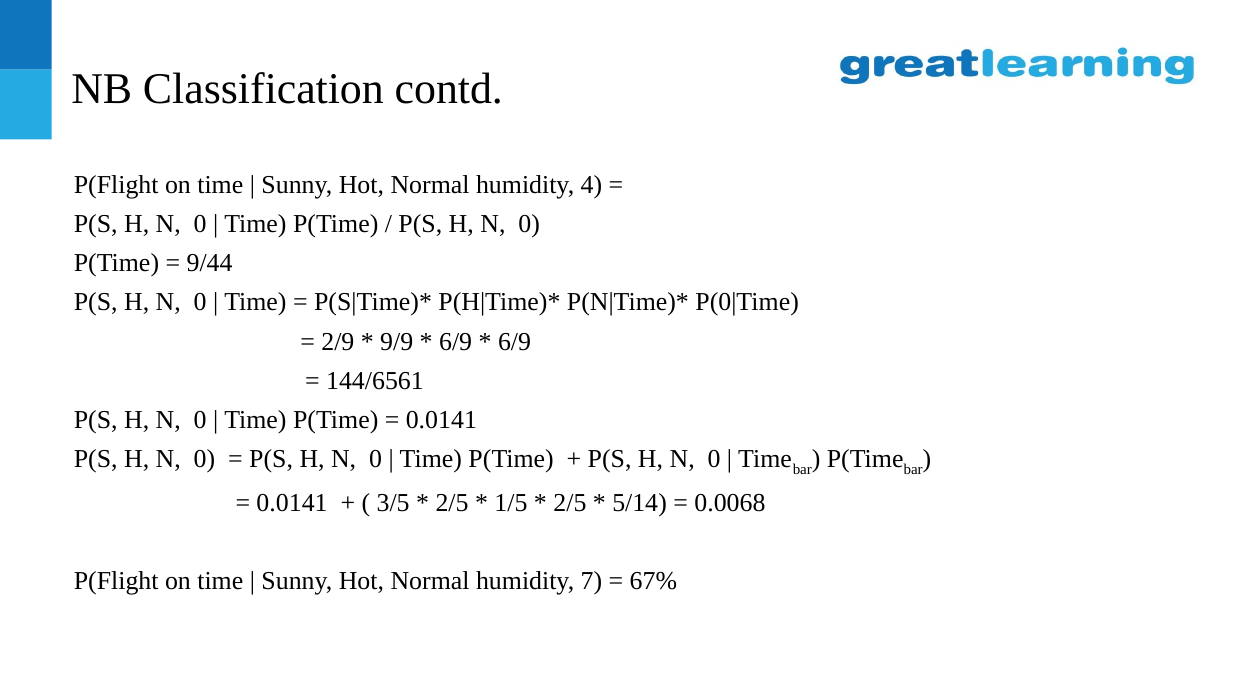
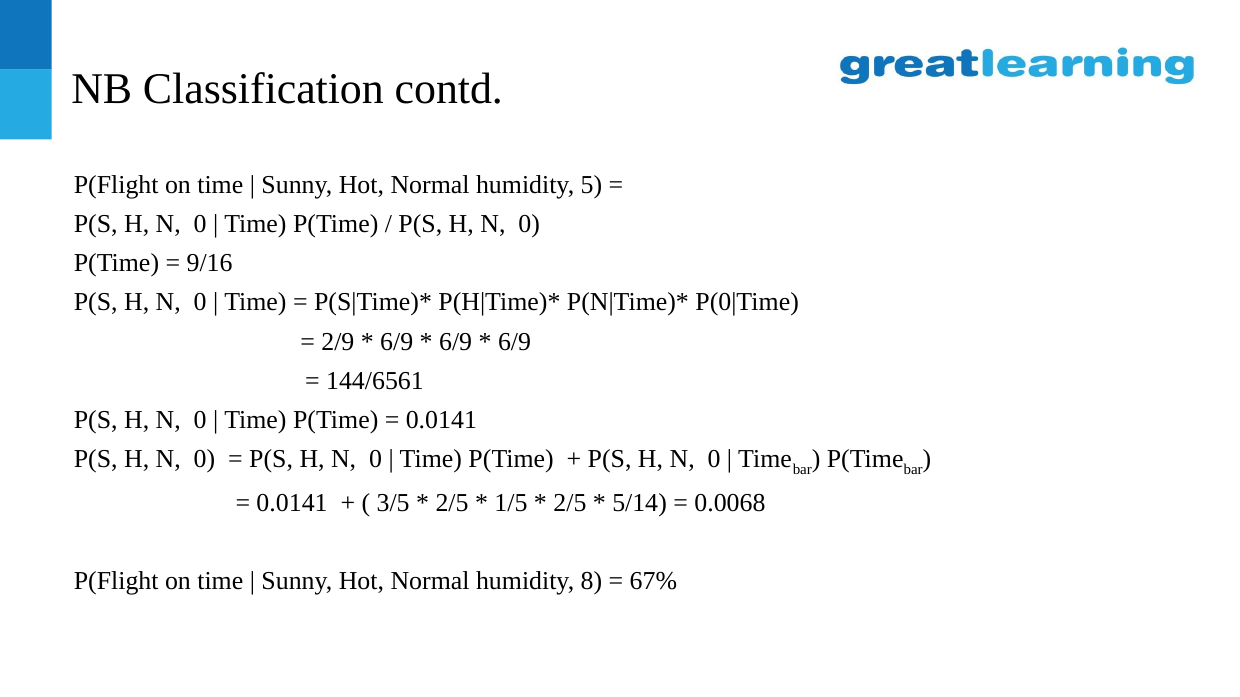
4: 4 -> 5
9/44: 9/44 -> 9/16
9/9 at (397, 342): 9/9 -> 6/9
7: 7 -> 8
